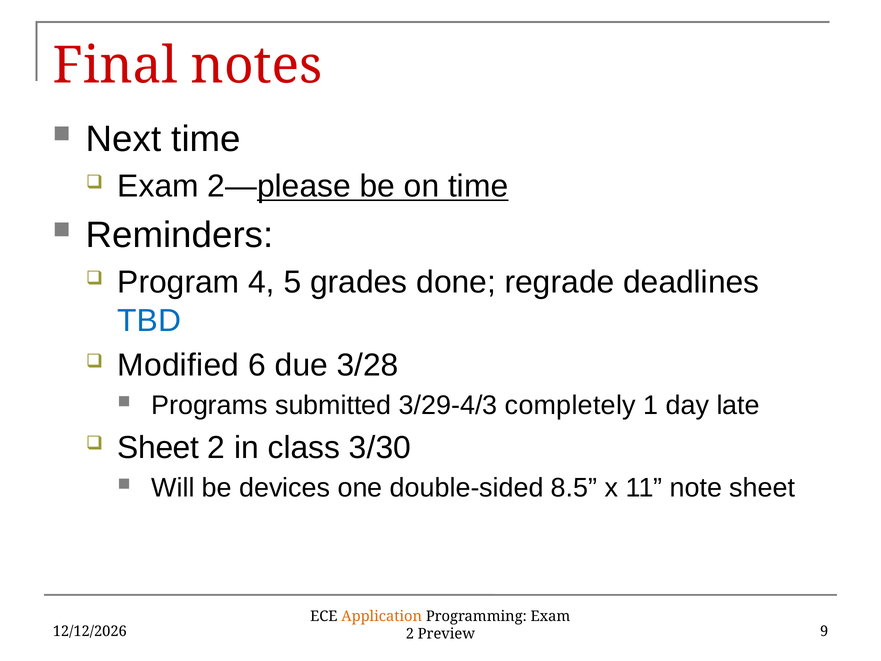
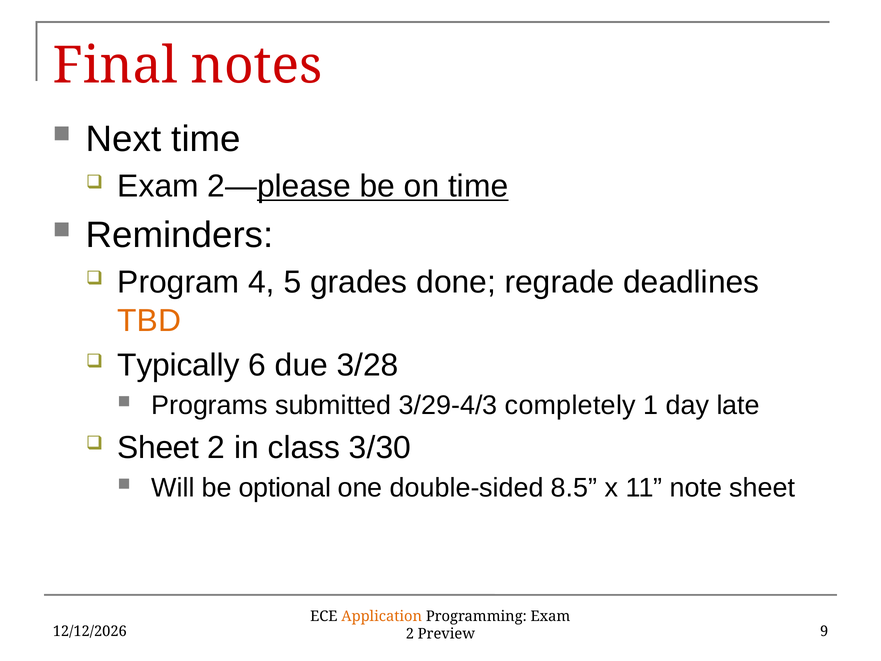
TBD colour: blue -> orange
Modified: Modified -> Typically
devices: devices -> optional
